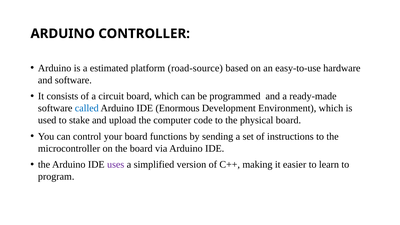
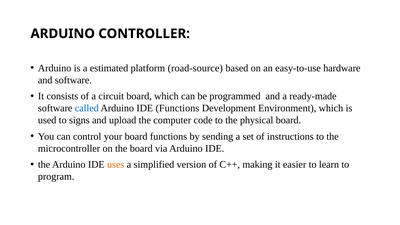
IDE Enormous: Enormous -> Functions
stake: stake -> signs
uses colour: purple -> orange
